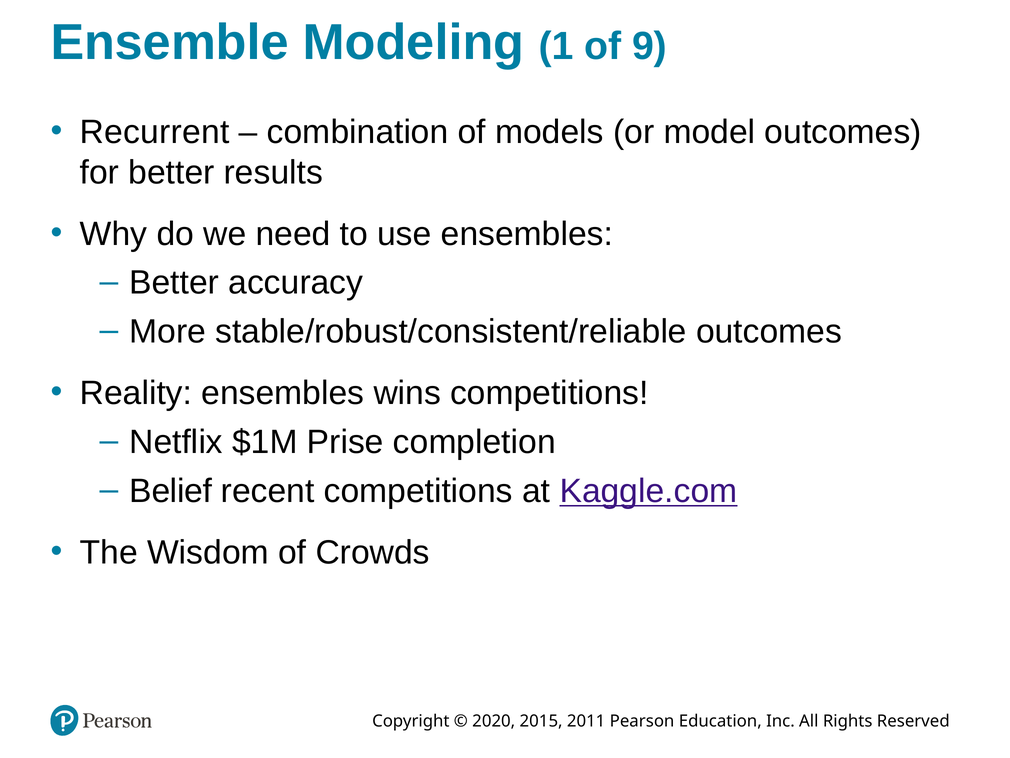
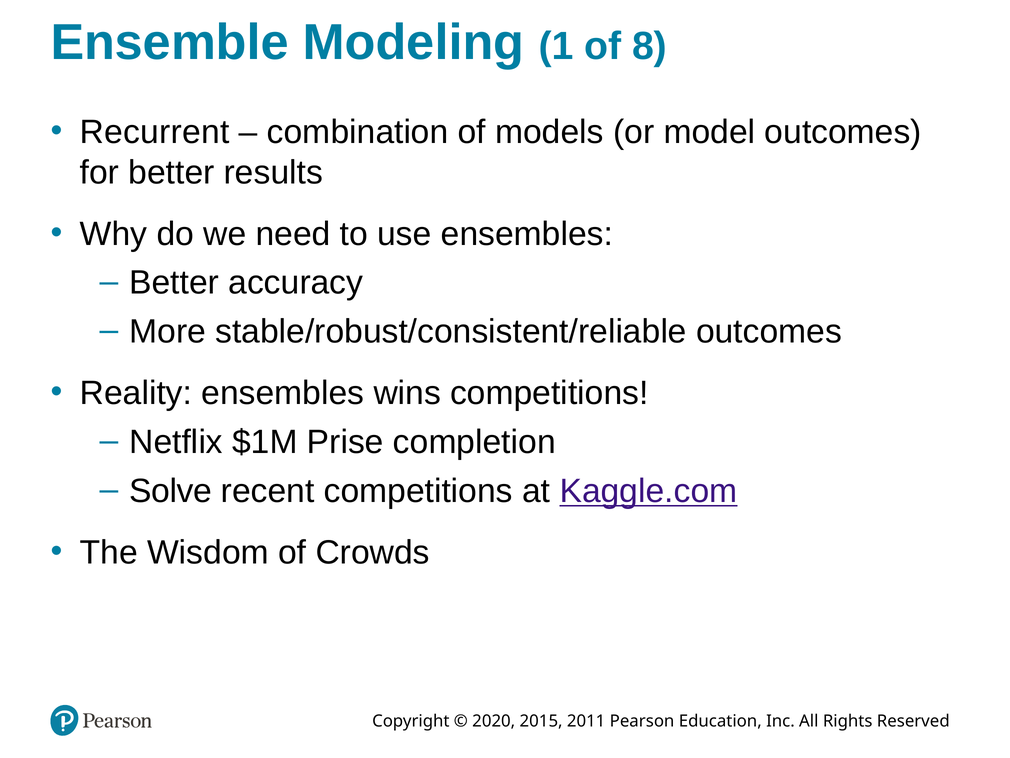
9: 9 -> 8
Belief: Belief -> Solve
